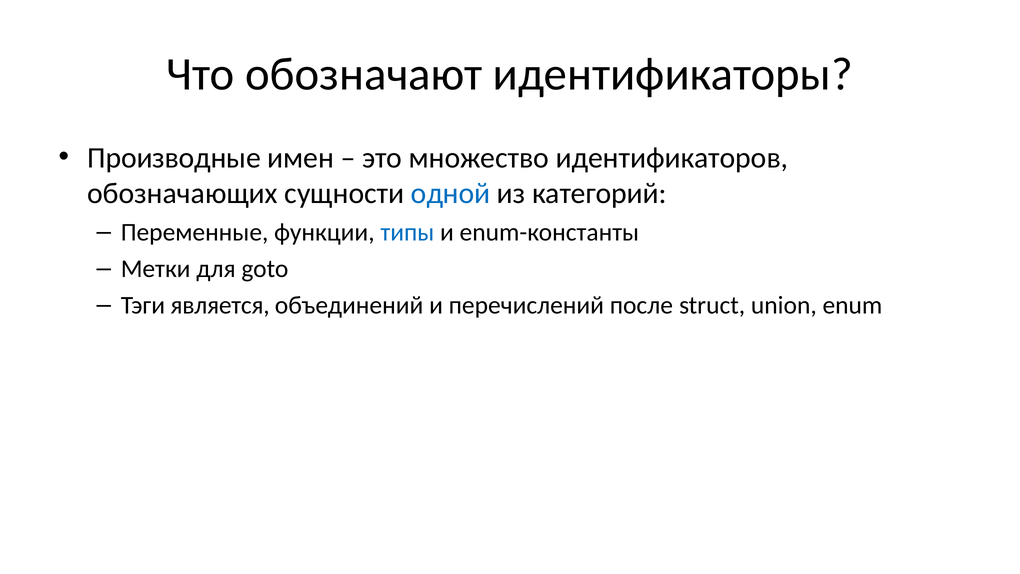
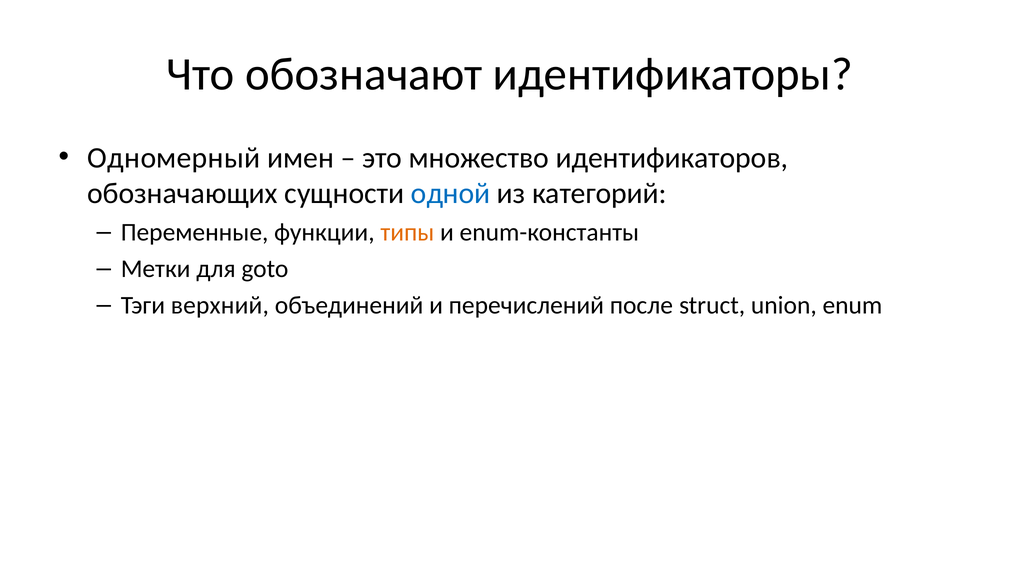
Производные: Производные -> Одномерный
типы colour: blue -> orange
является: является -> верхний
